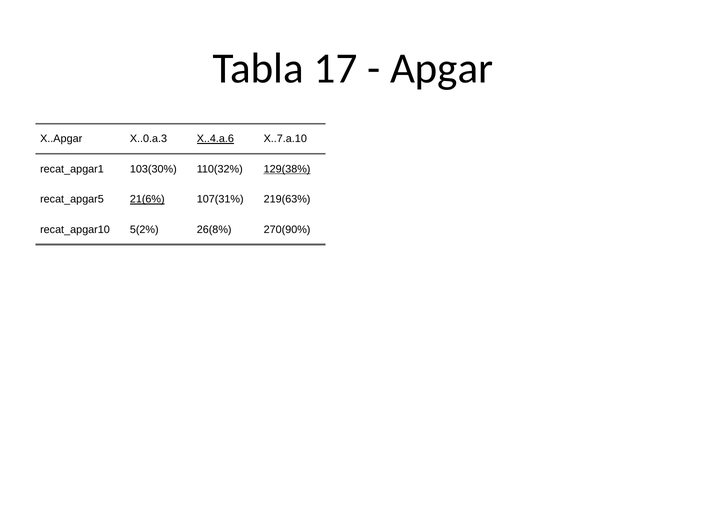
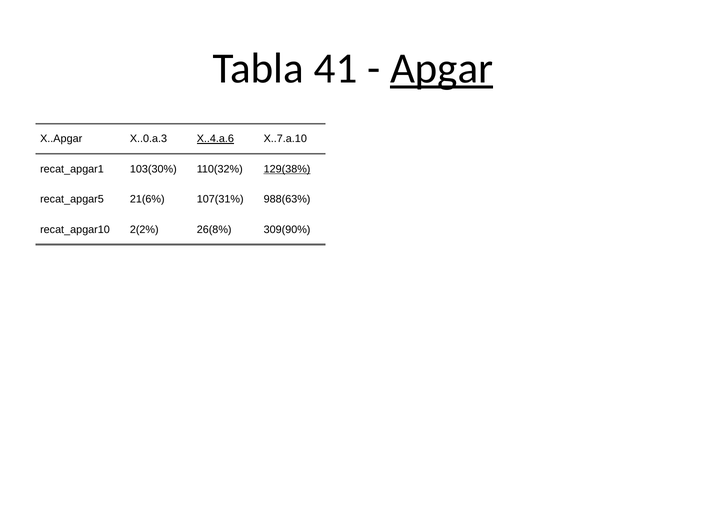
17: 17 -> 41
Apgar underline: none -> present
21(6% underline: present -> none
219(63%: 219(63% -> 988(63%
5(2%: 5(2% -> 2(2%
270(90%: 270(90% -> 309(90%
